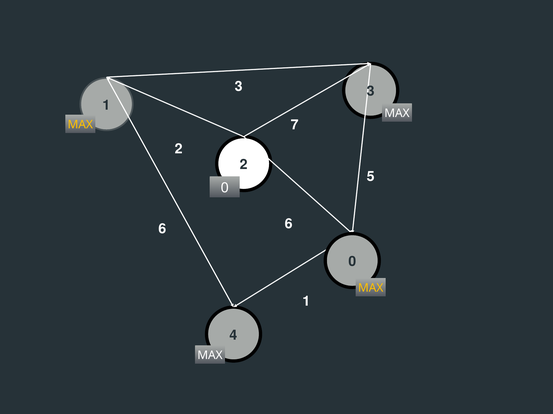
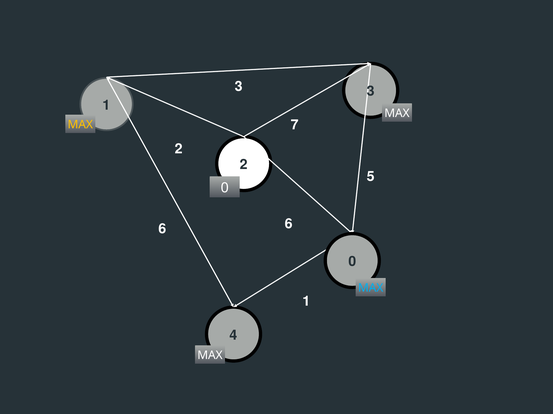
MAX at (371, 289) colour: yellow -> light blue
